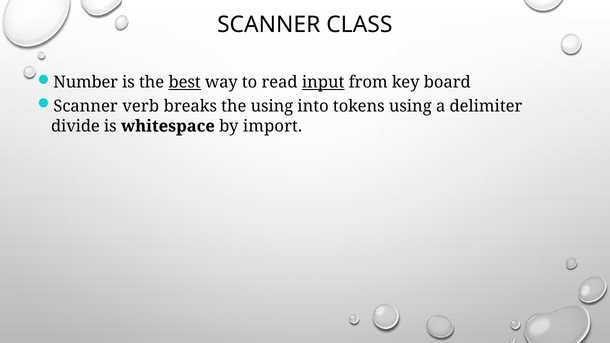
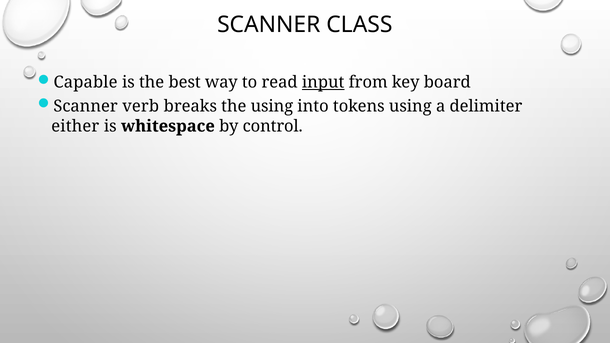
Number: Number -> Capable
best underline: present -> none
divide: divide -> either
import: import -> control
